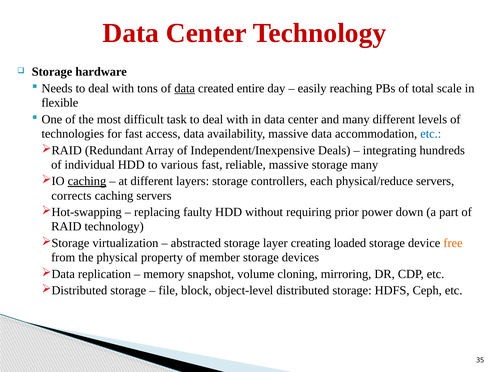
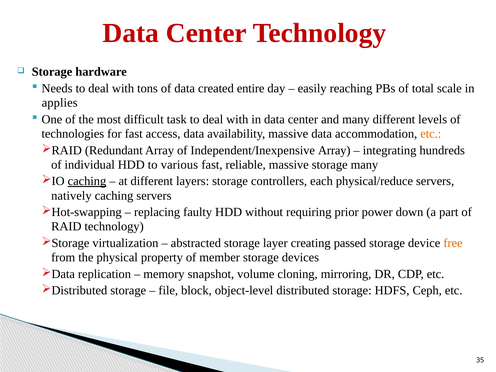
data at (185, 88) underline: present -> none
flexible: flexible -> applies
etc at (431, 134) colour: blue -> orange
Independent/Inexpensive Deals: Deals -> Array
corrects: corrects -> natively
loaded: loaded -> passed
